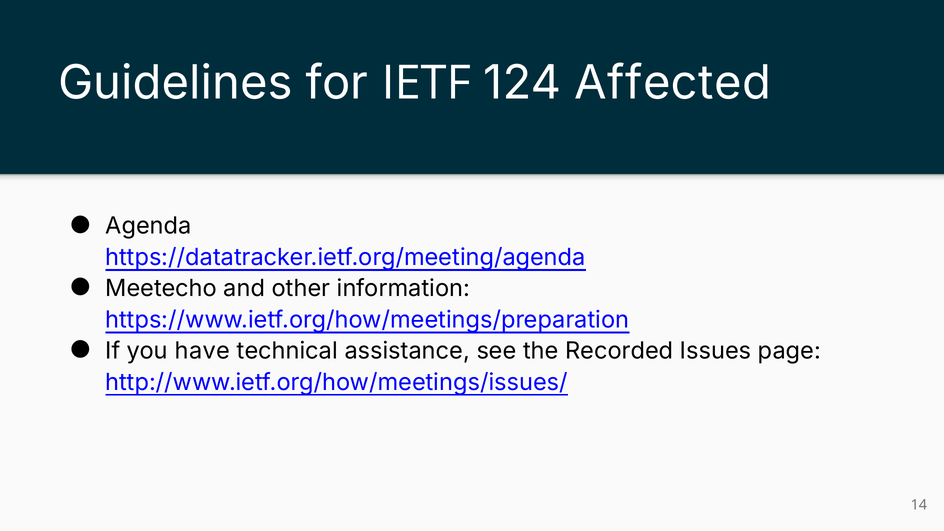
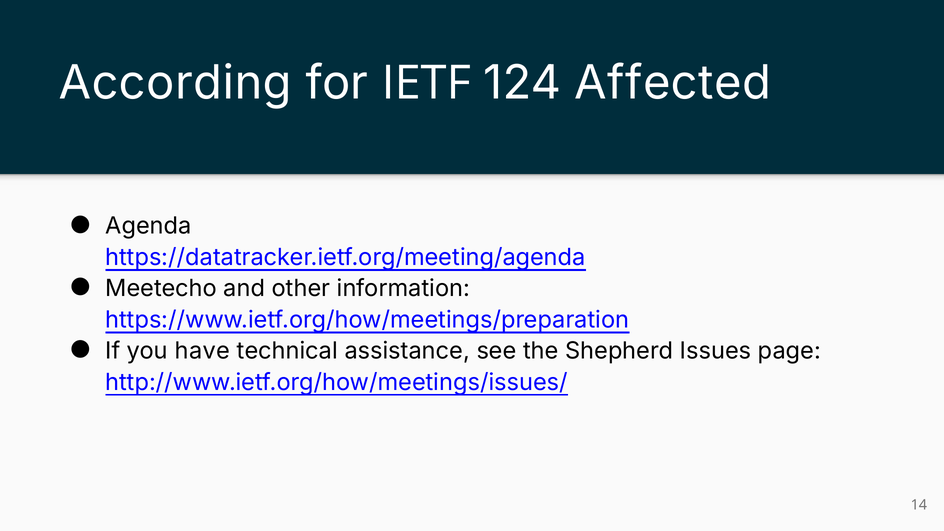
Guidelines: Guidelines -> According
Recorded: Recorded -> Shepherd
